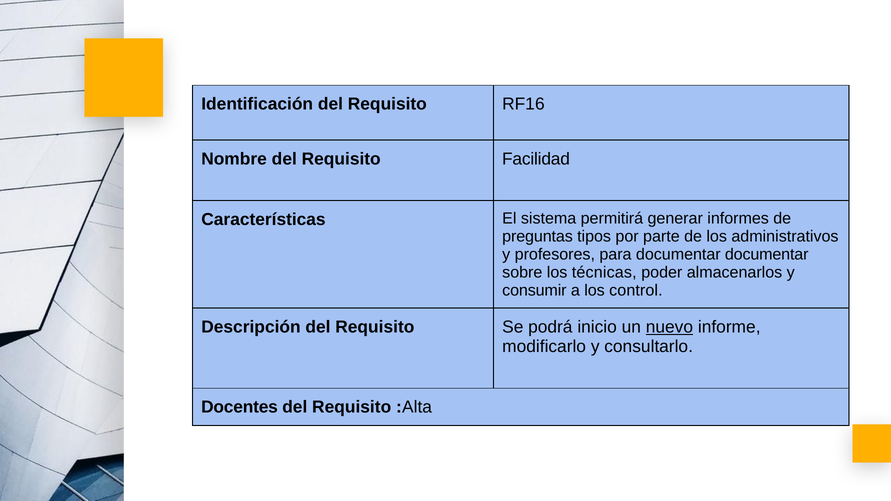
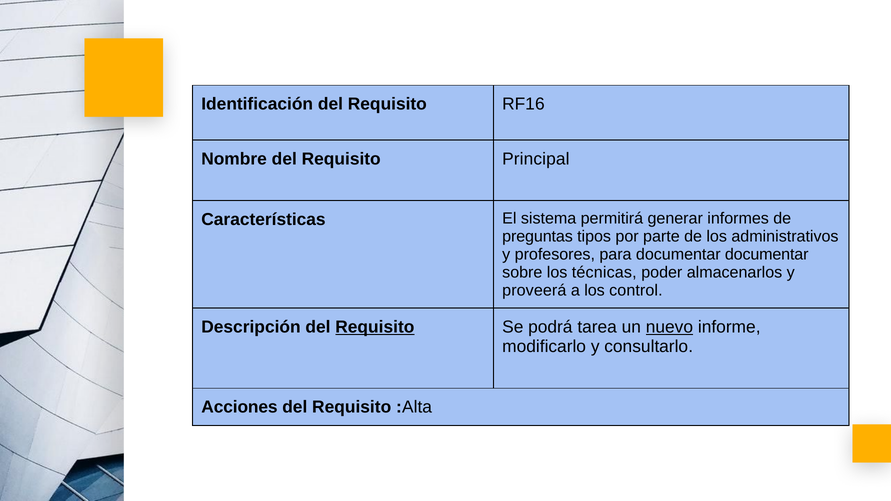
Facilidad: Facilidad -> Principal
consumir: consumir -> proveerá
Requisito at (375, 327) underline: none -> present
inicio: inicio -> tarea
Docentes: Docentes -> Acciones
